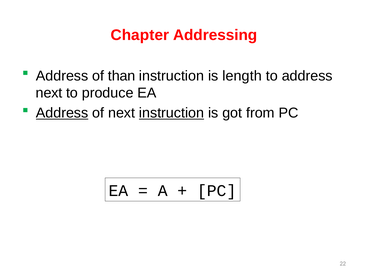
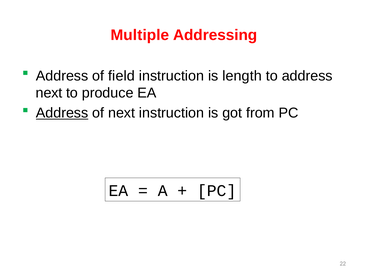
Chapter: Chapter -> Multiple
than: than -> field
instruction at (172, 113) underline: present -> none
